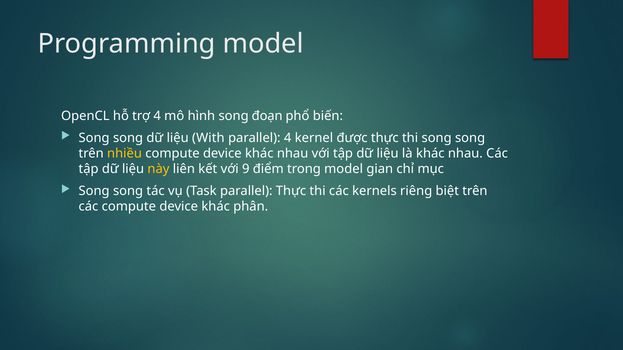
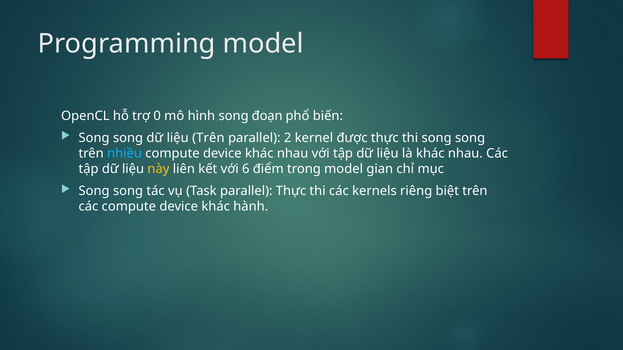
trợ 4: 4 -> 0
liệu With: With -> Trên
parallel 4: 4 -> 2
nhiều colour: yellow -> light blue
9: 9 -> 6
phân: phân -> hành
